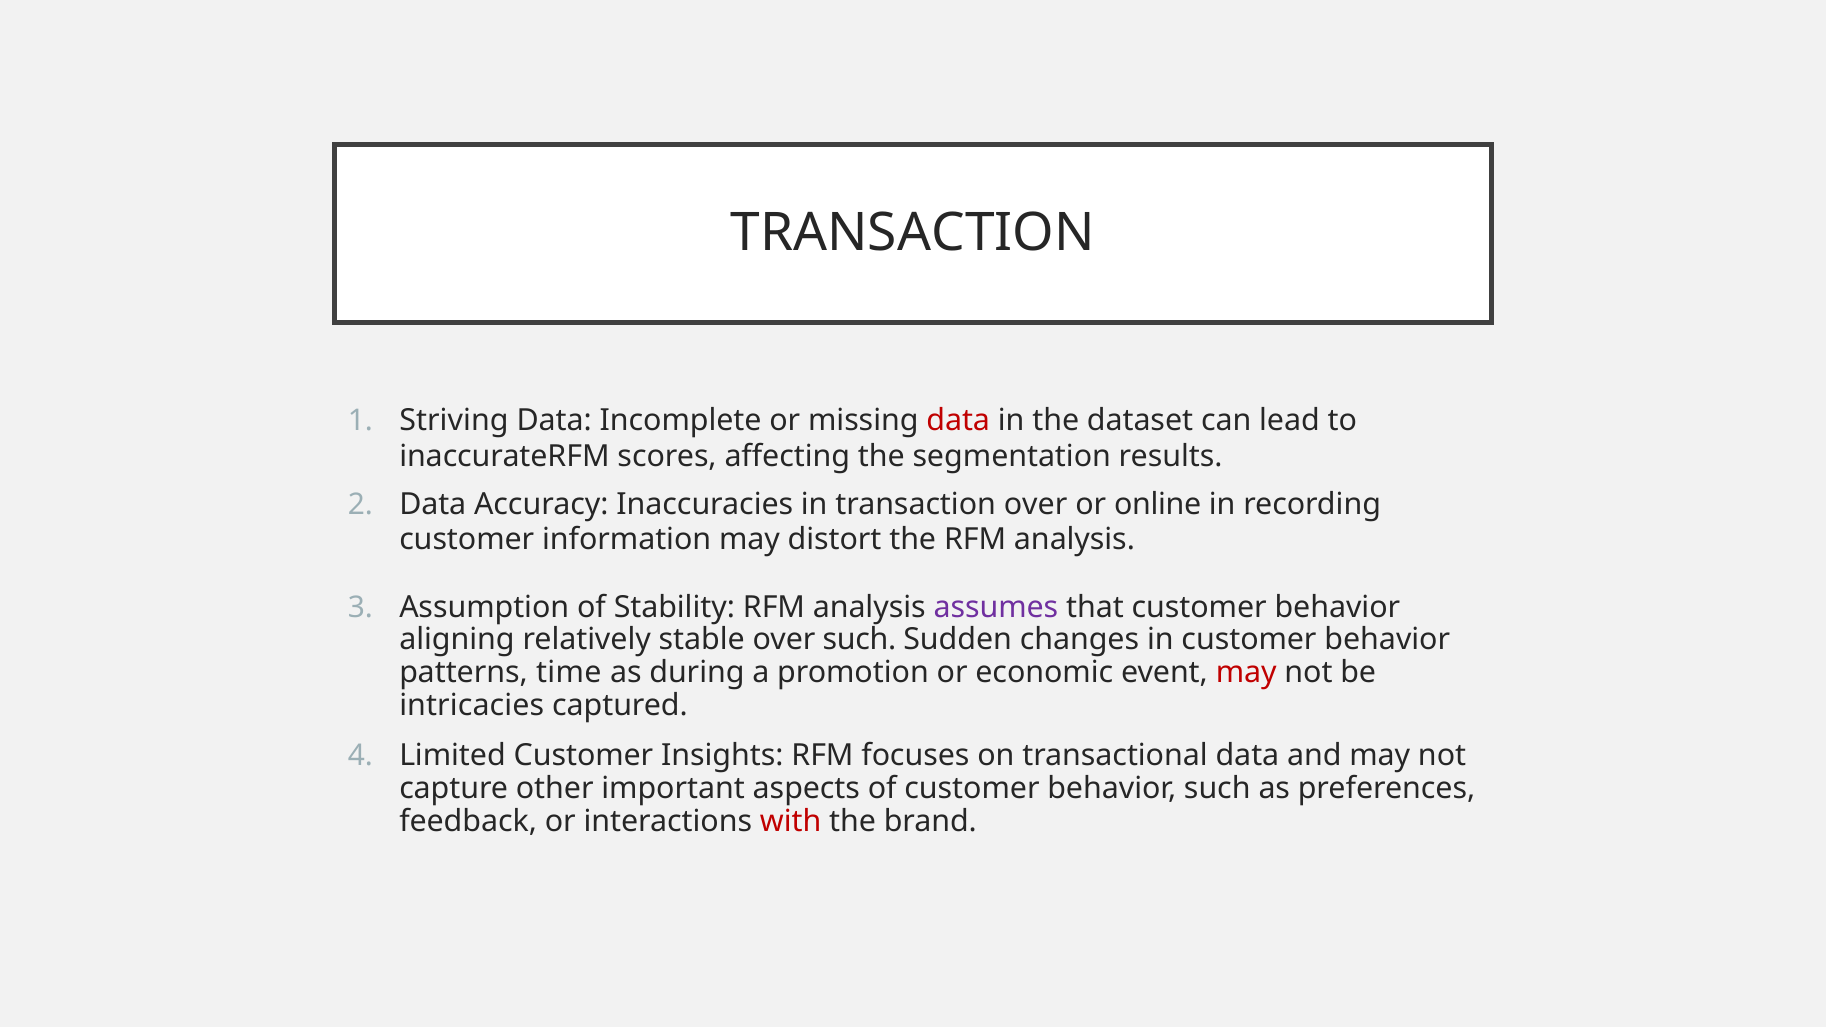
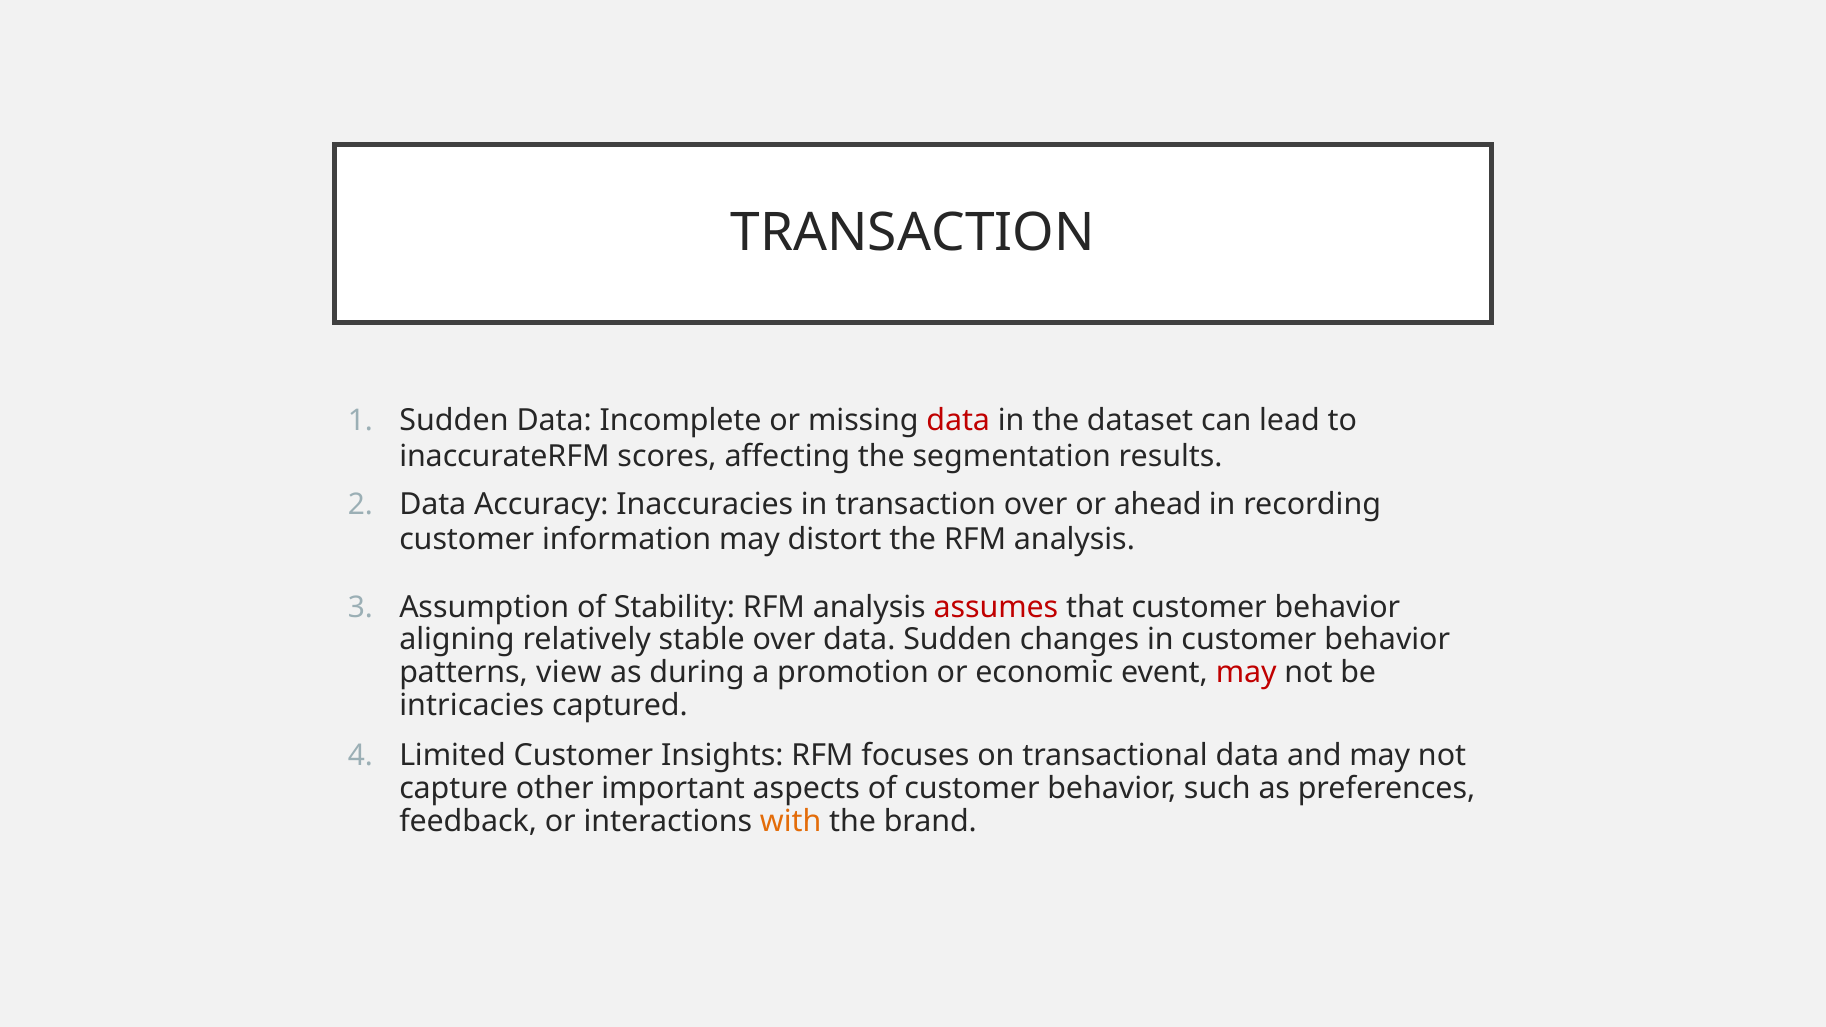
Striving at (454, 421): Striving -> Sudden
online: online -> ahead
assumes colour: purple -> red
over such: such -> data
time: time -> view
with colour: red -> orange
